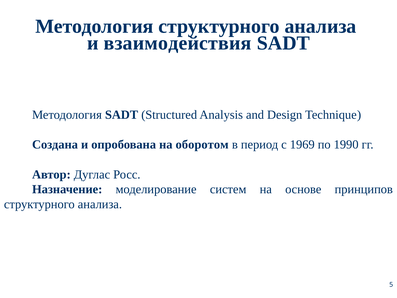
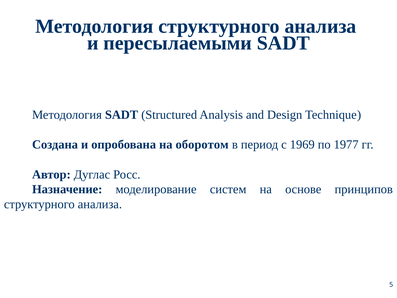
взаимодействия: взаимодействия -> пересылаемыми
1990: 1990 -> 1977
